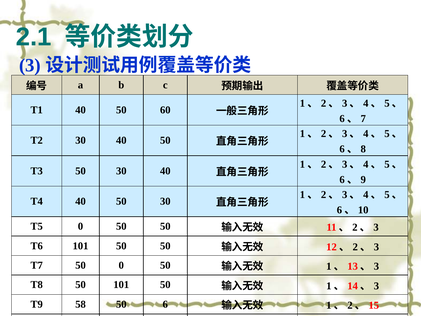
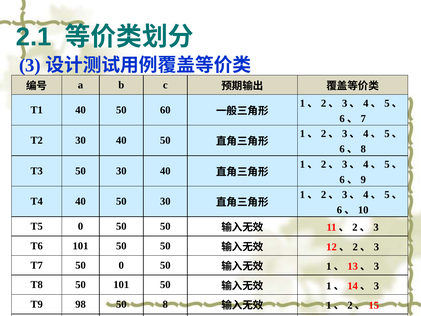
58: 58 -> 98
50 6: 6 -> 8
